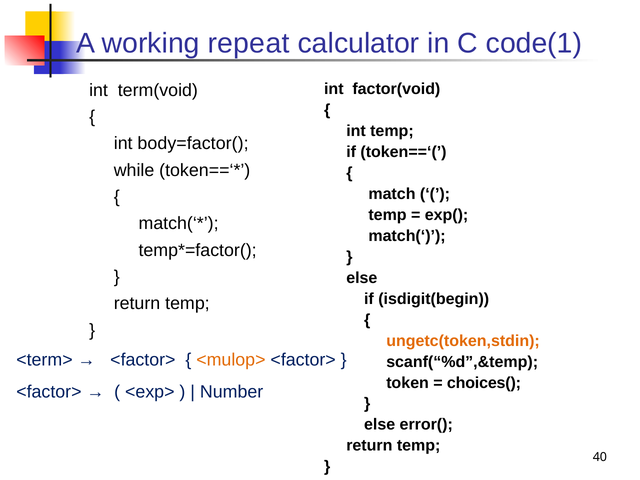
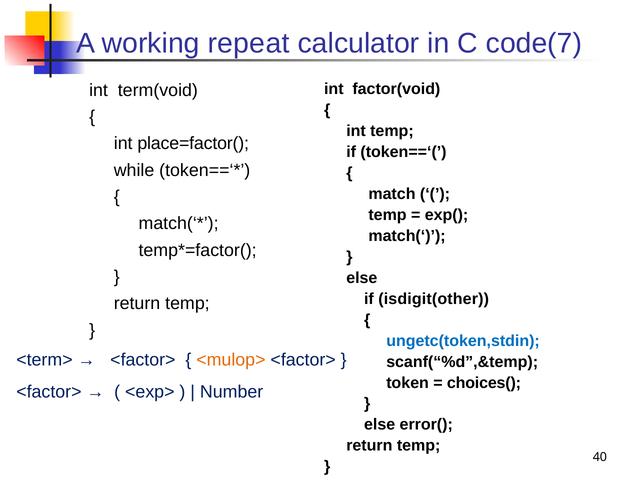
code(1: code(1 -> code(7
body=factor(: body=factor( -> place=factor(
isdigit(begin: isdigit(begin -> isdigit(other
ungetc(token,stdin colour: orange -> blue
